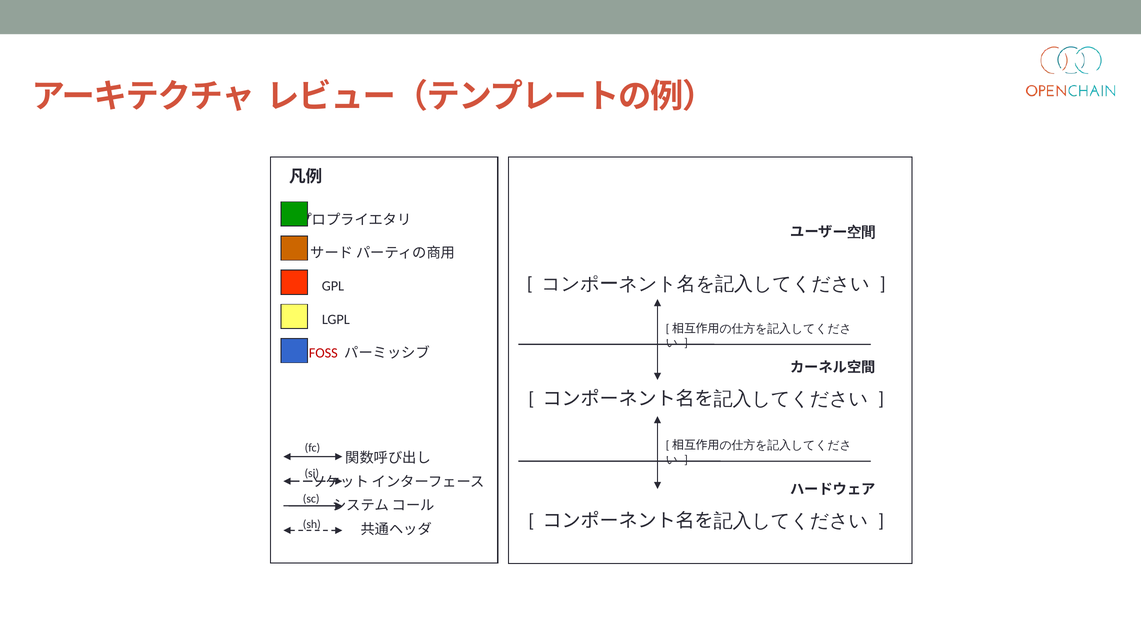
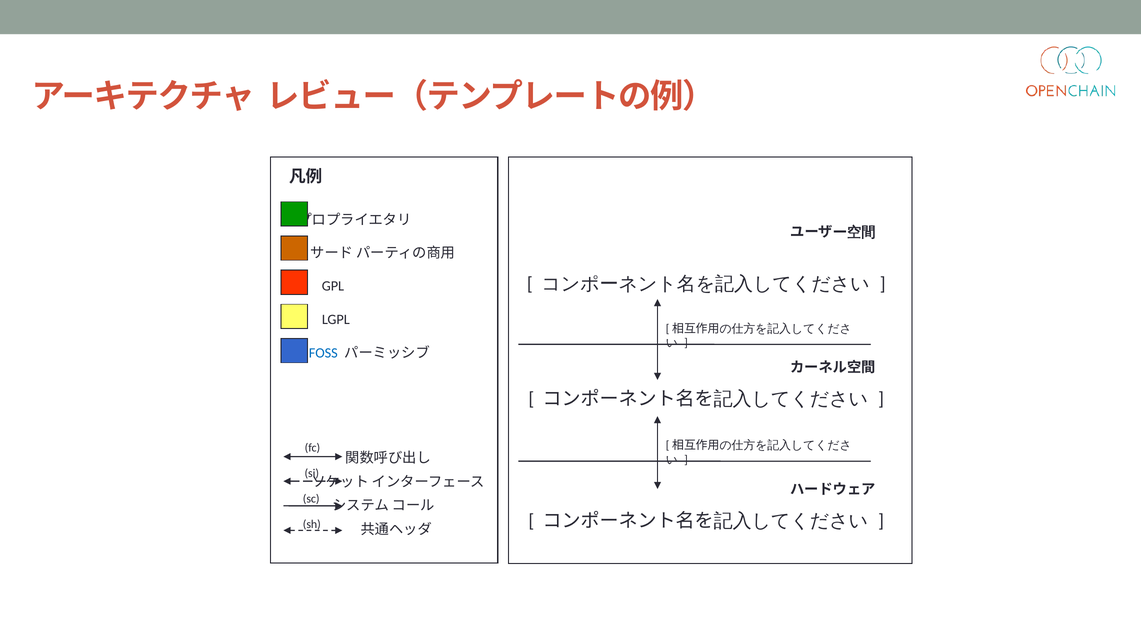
FOSS colour: red -> blue
